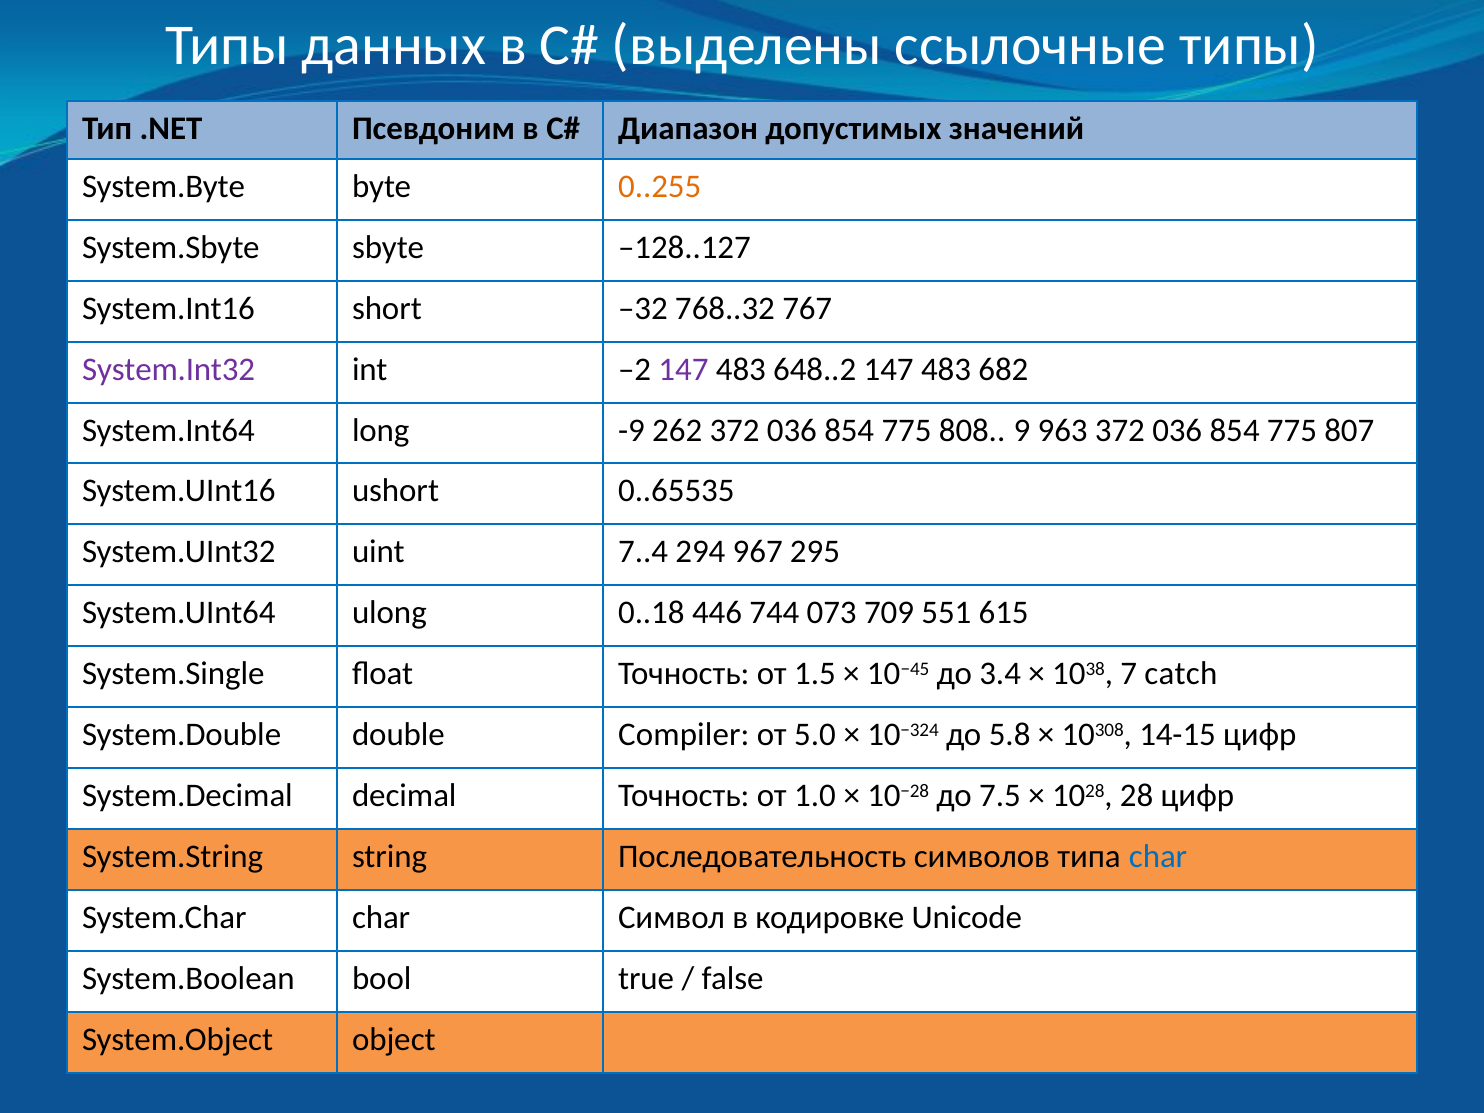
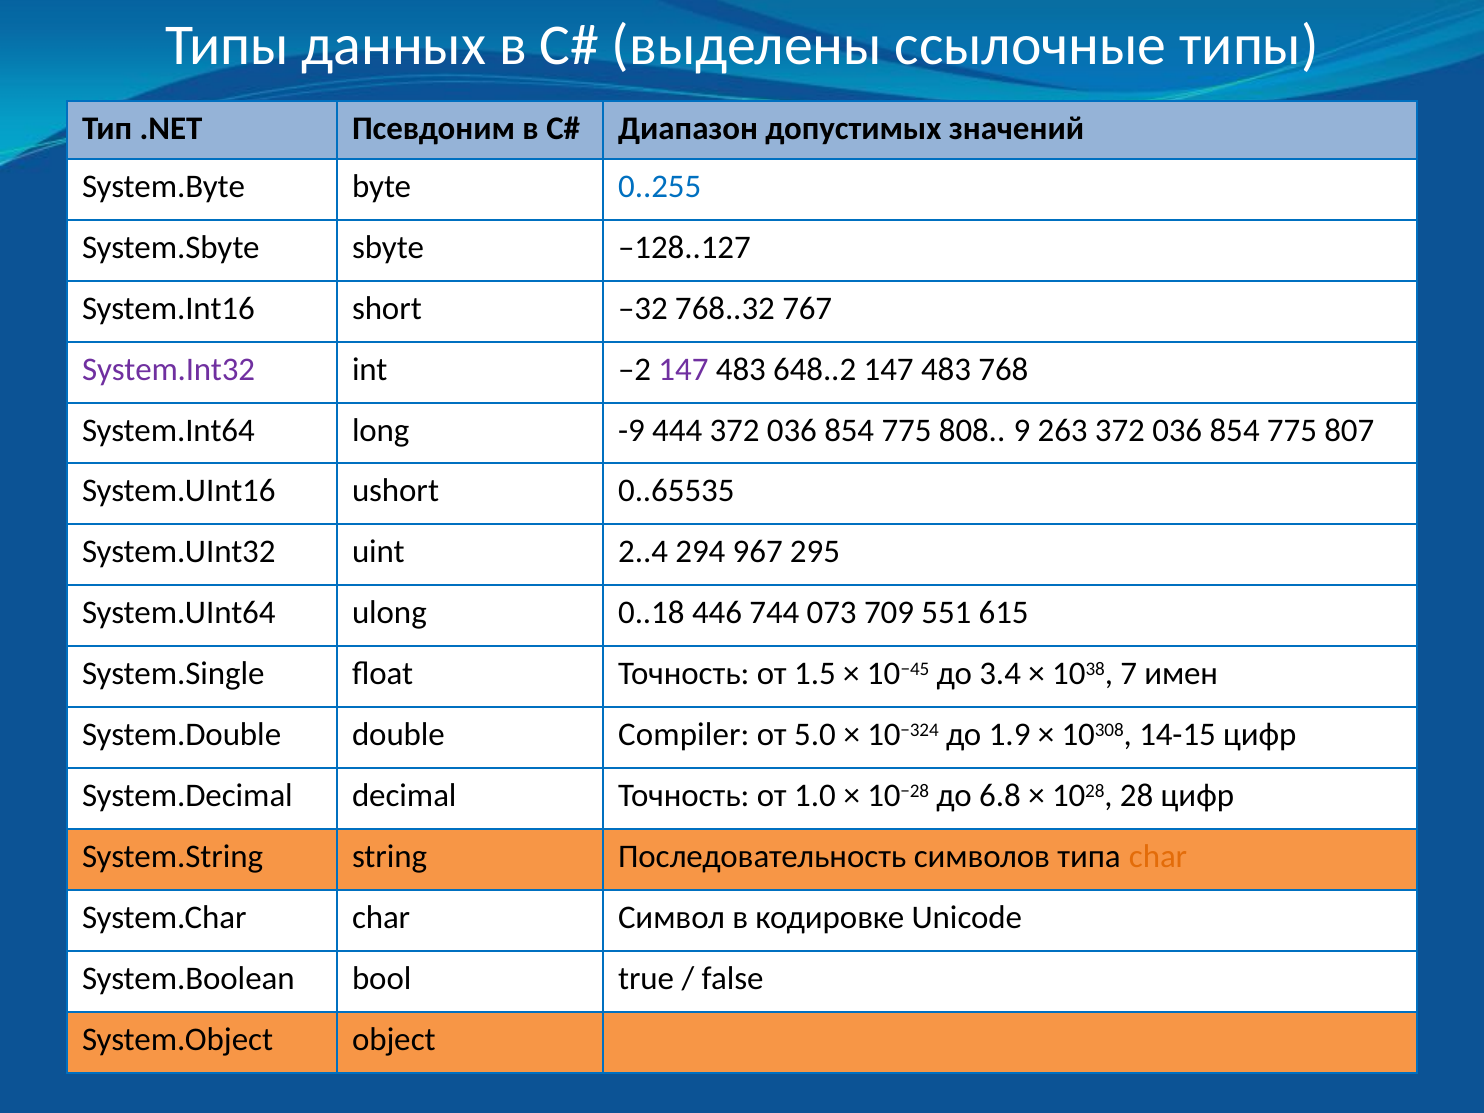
0..255 colour: orange -> blue
682: 682 -> 768
262: 262 -> 444
963: 963 -> 263
7..4: 7..4 -> 2..4
catch: catch -> имен
5.8: 5.8 -> 1.9
7.5: 7.5 -> 6.8
char at (1158, 857) colour: blue -> orange
